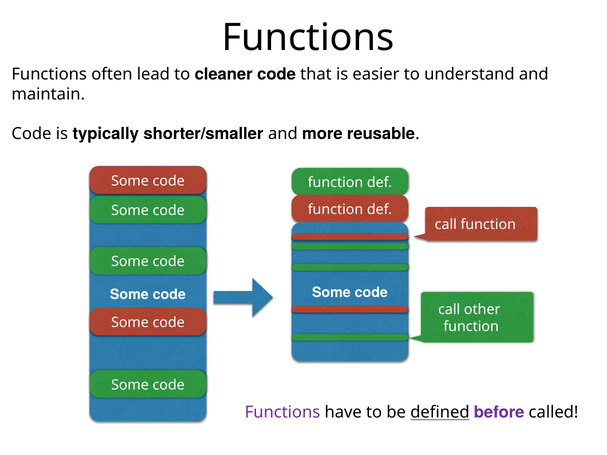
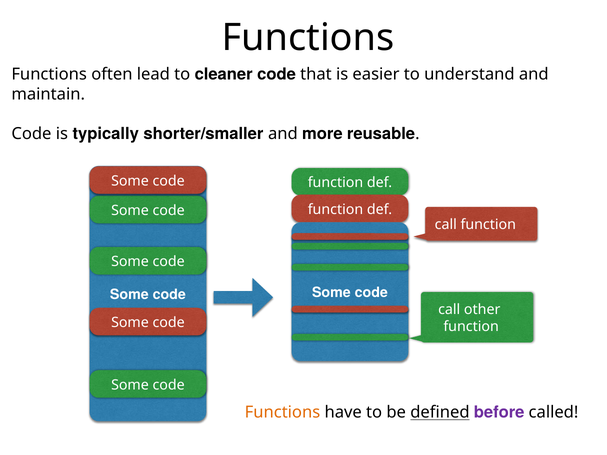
Functions at (282, 412) colour: purple -> orange
